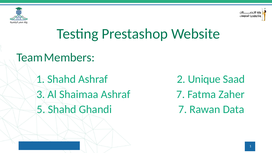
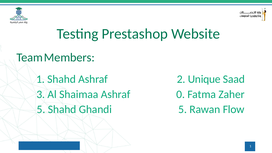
Ashraf 7: 7 -> 0
Ghandi 7: 7 -> 5
Data: Data -> Flow
